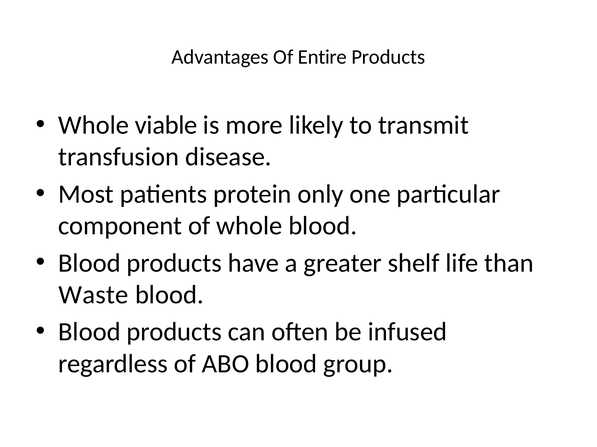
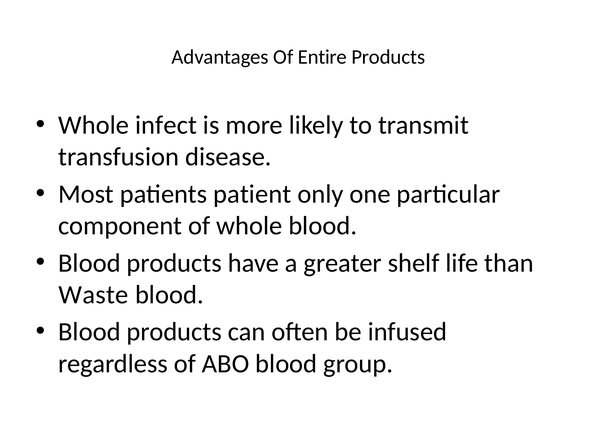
viable: viable -> infect
protein: protein -> patient
